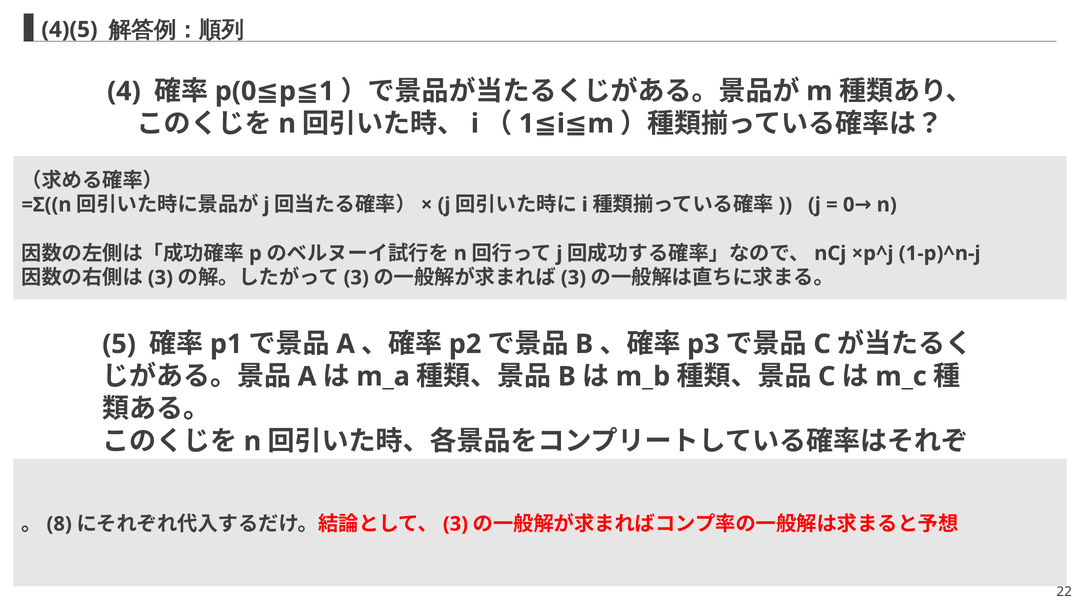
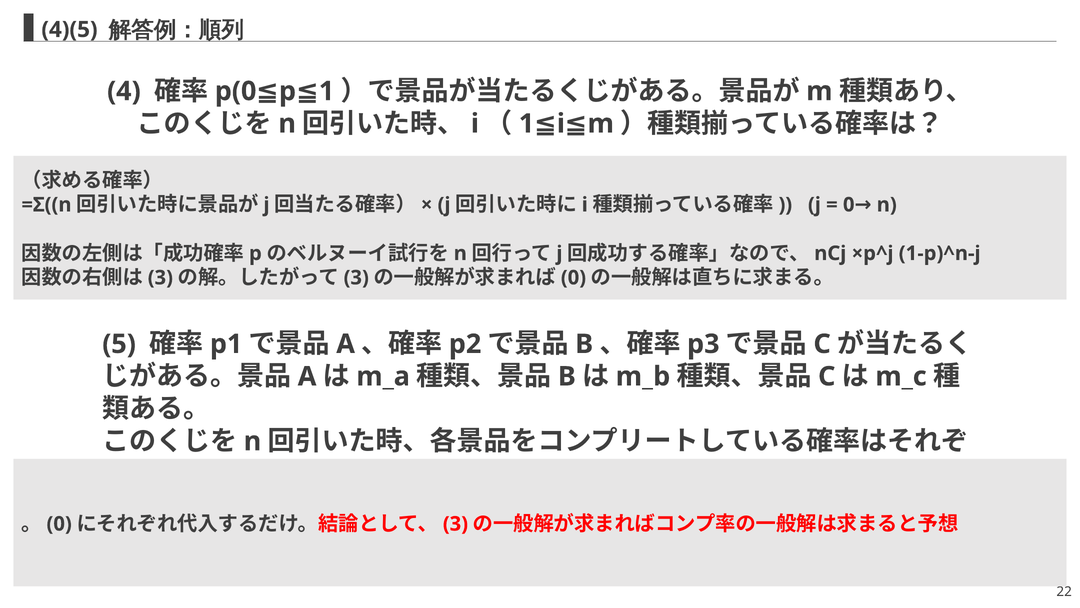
3 at (573, 277): 3 -> 0
8 at (59, 524): 8 -> 0
